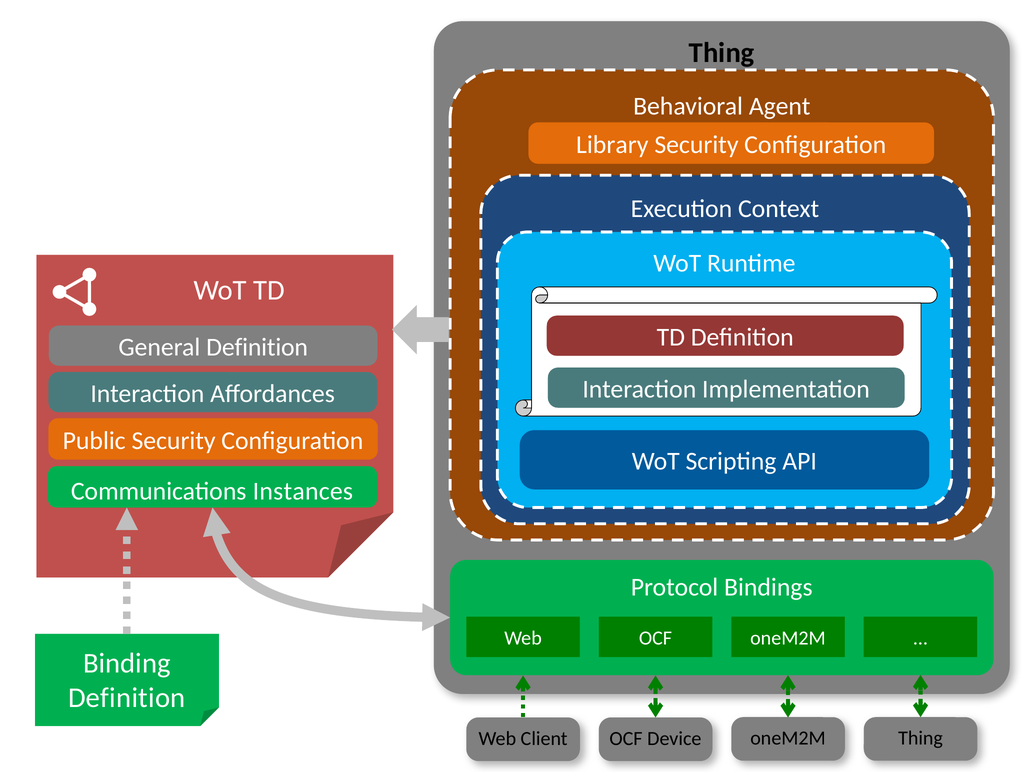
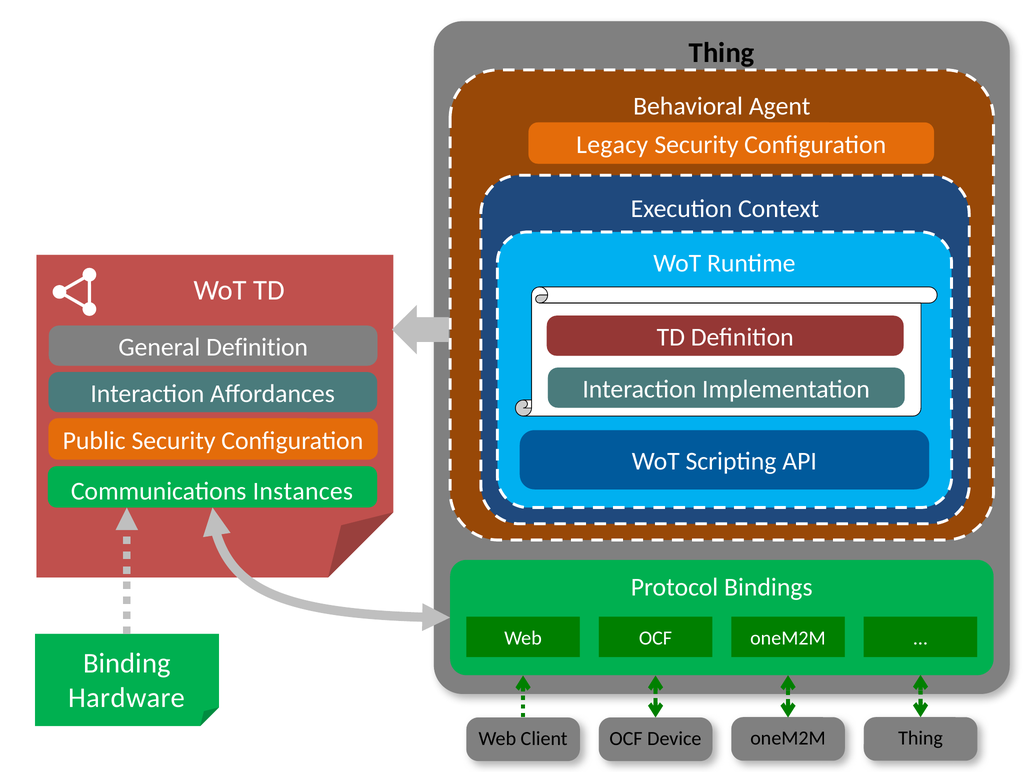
Library: Library -> Legacy
Definition at (127, 698): Definition -> Hardware
